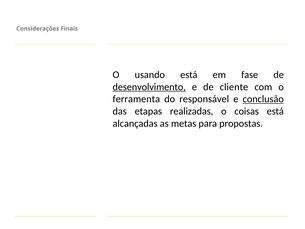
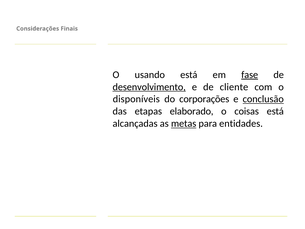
fase underline: none -> present
ferramenta: ferramenta -> disponíveis
responsável: responsável -> corporações
realizadas: realizadas -> elaborado
metas underline: none -> present
propostas: propostas -> entidades
